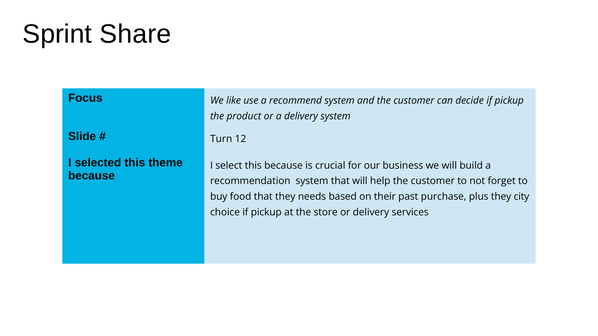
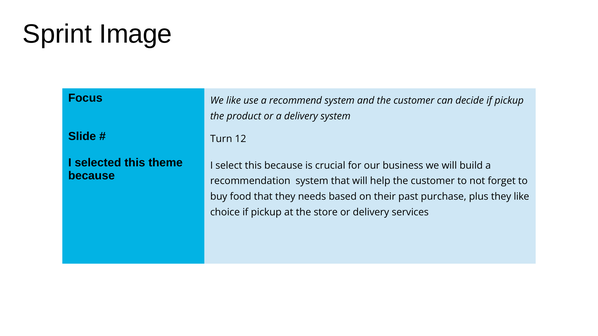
Share: Share -> Image
they city: city -> like
